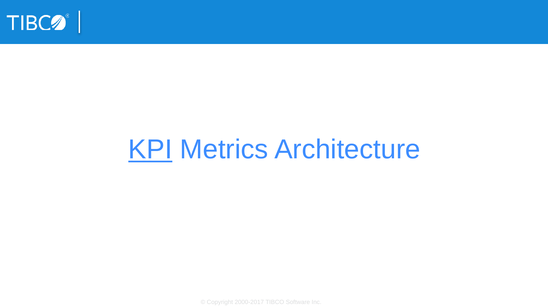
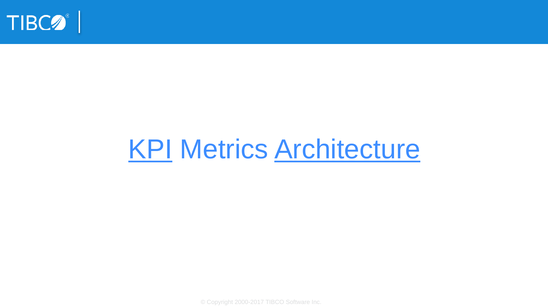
Architecture underline: none -> present
